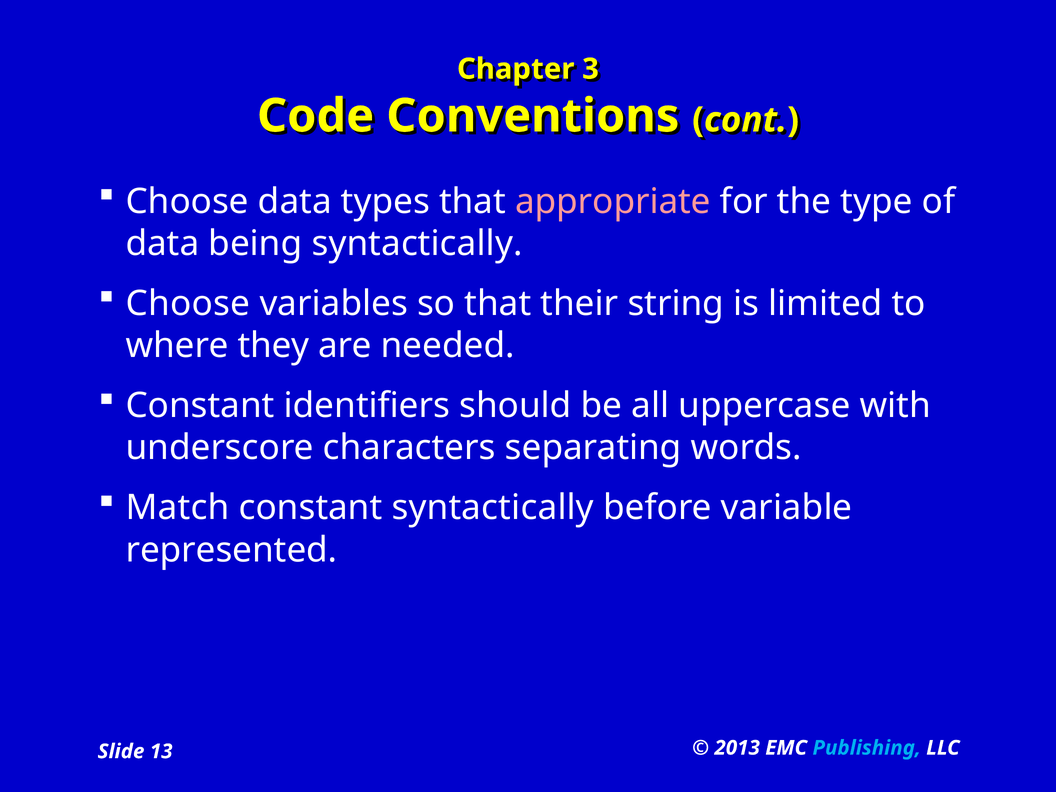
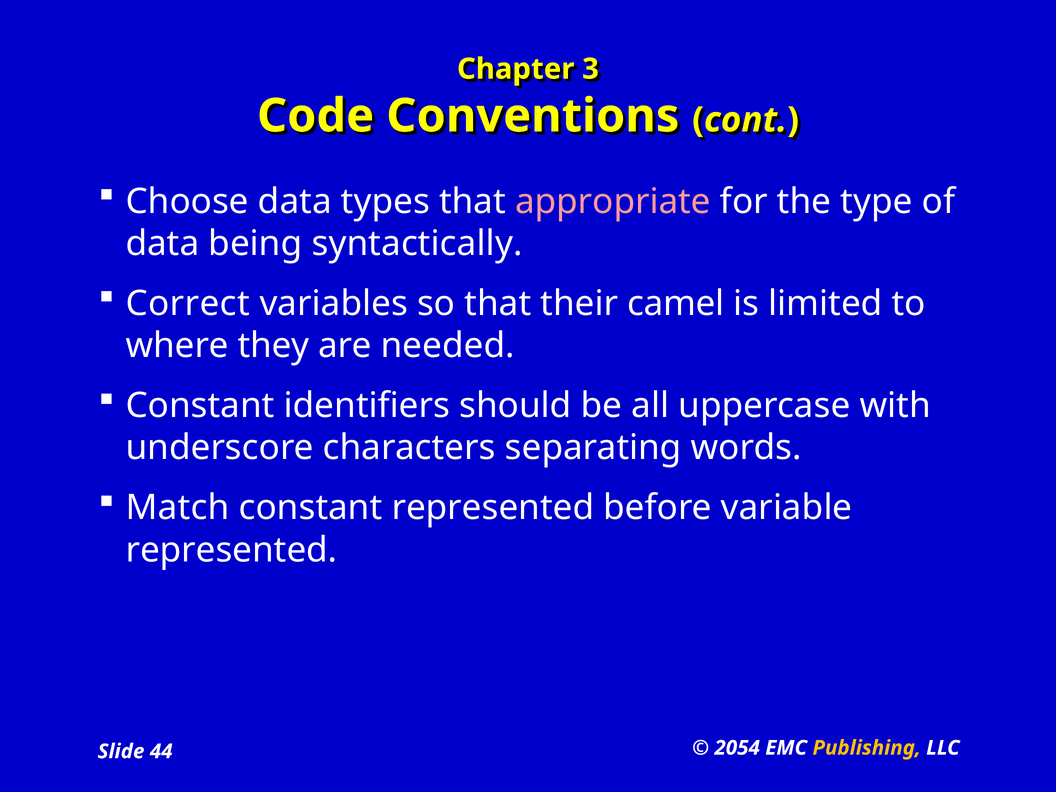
Choose at (188, 304): Choose -> Correct
string: string -> camel
constant syntactically: syntactically -> represented
2013: 2013 -> 2054
Publishing colour: light blue -> yellow
13: 13 -> 44
